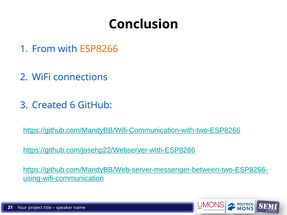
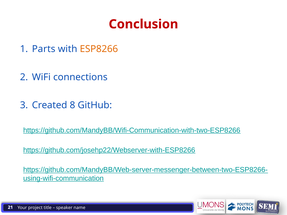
Conclusion colour: black -> red
From: From -> Parts
6: 6 -> 8
